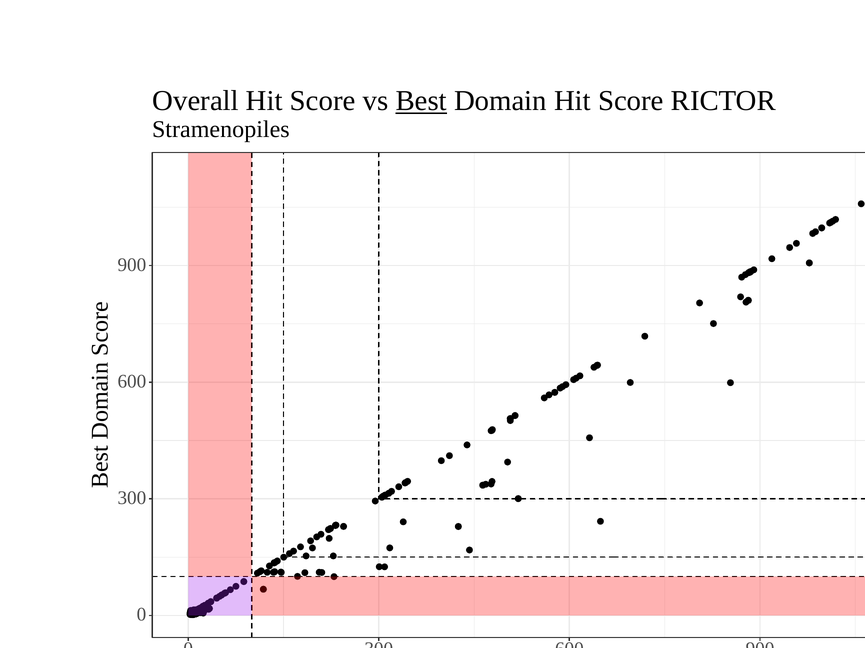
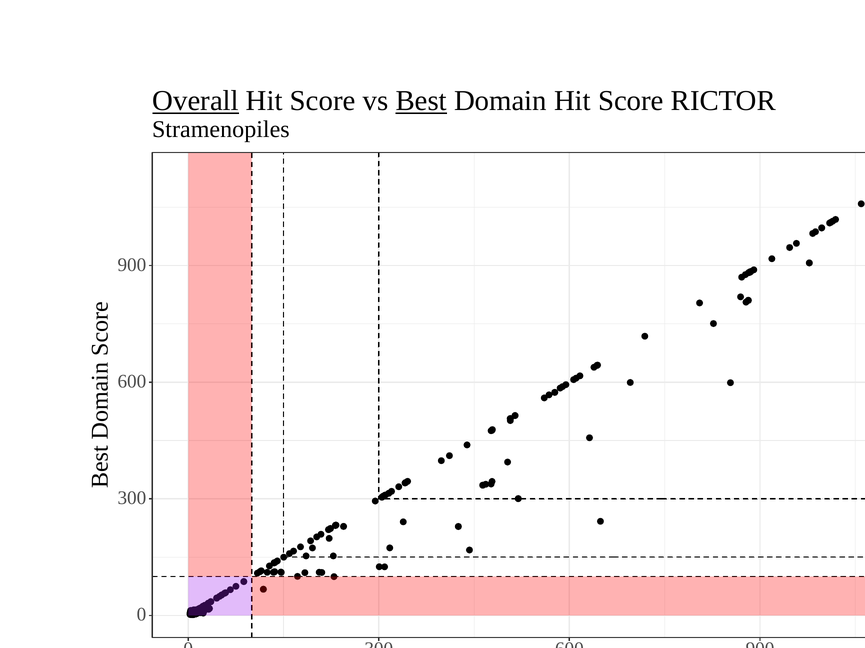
Overall underline: none -> present
